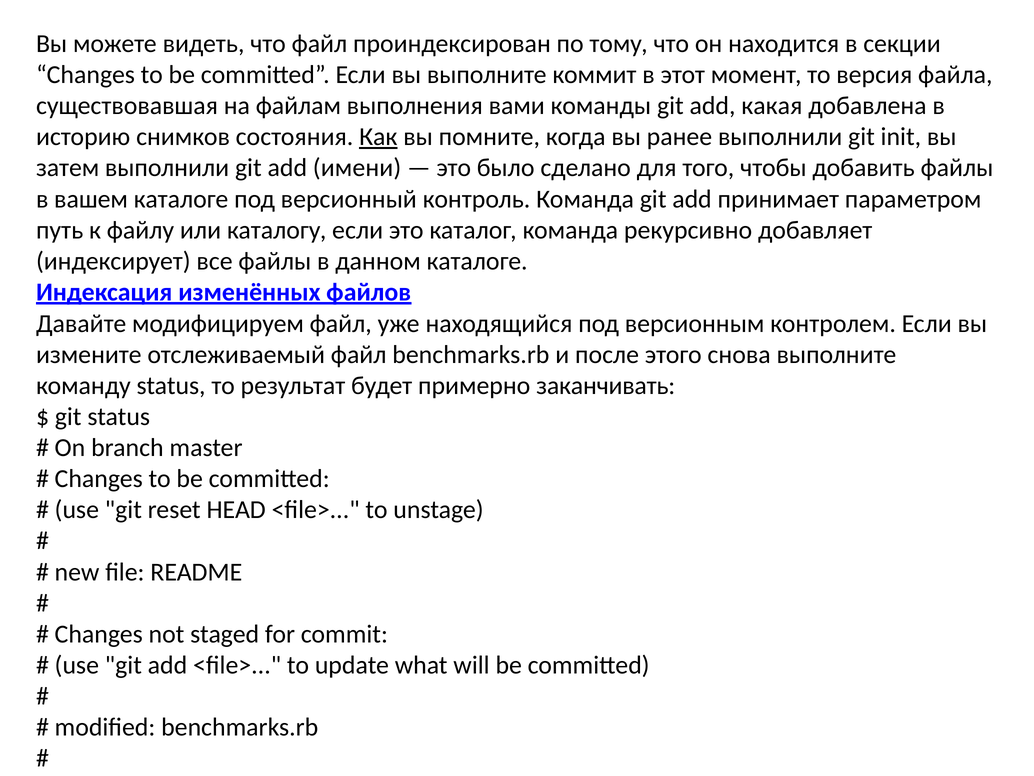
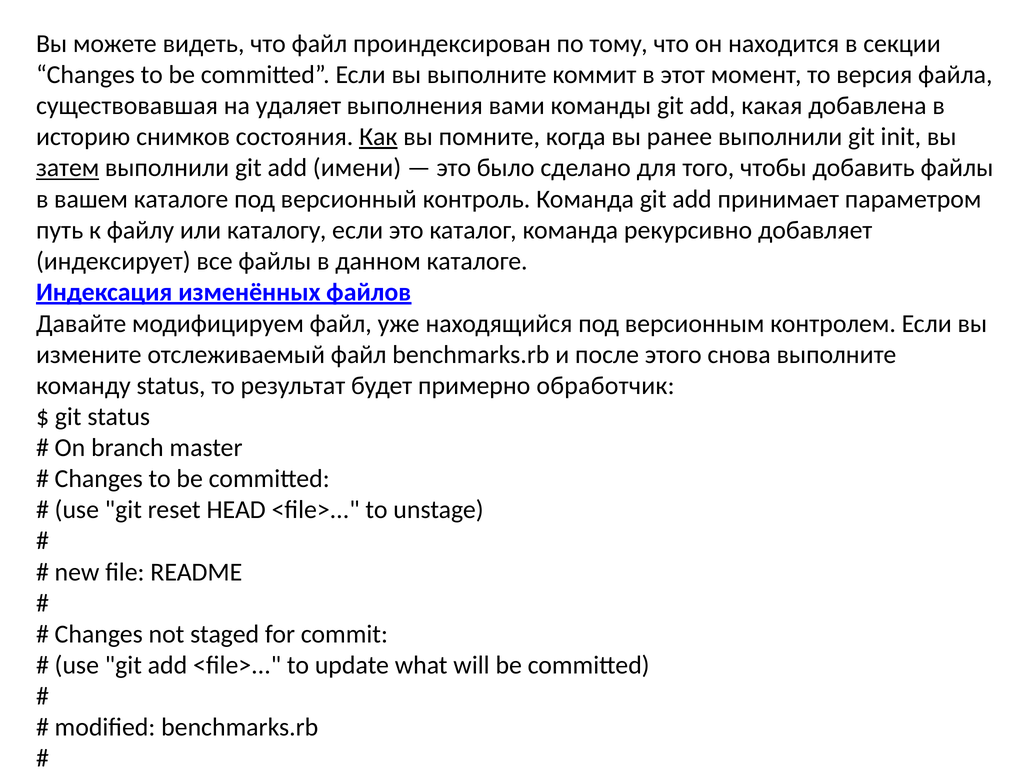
файлам: файлам -> удаляет
затем underline: none -> present
заканчивать: заканчивать -> обработчик
